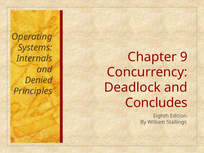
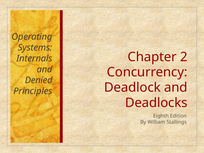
9: 9 -> 2
Concludes: Concludes -> Deadlocks
